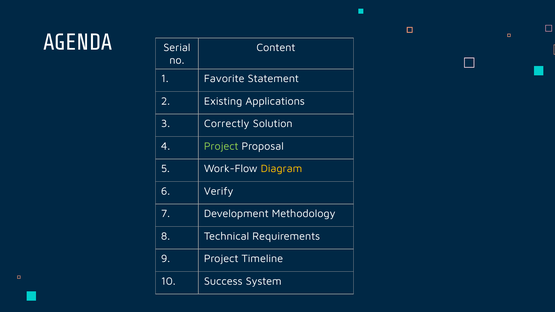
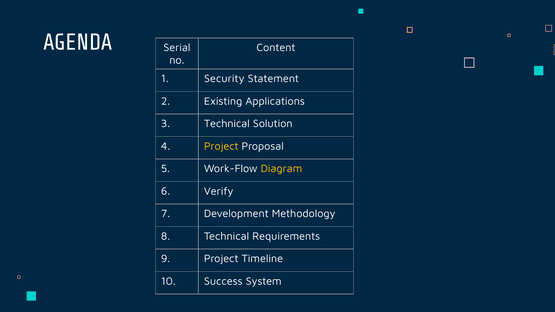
Favorite: Favorite -> Security
3 Correctly: Correctly -> Technical
Project at (221, 146) colour: light green -> yellow
